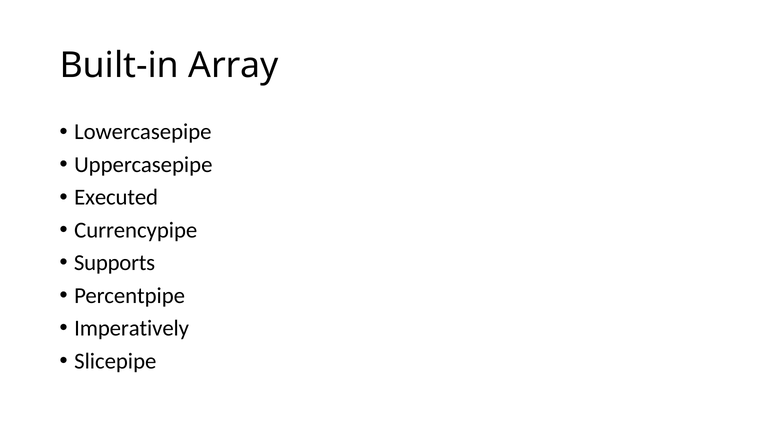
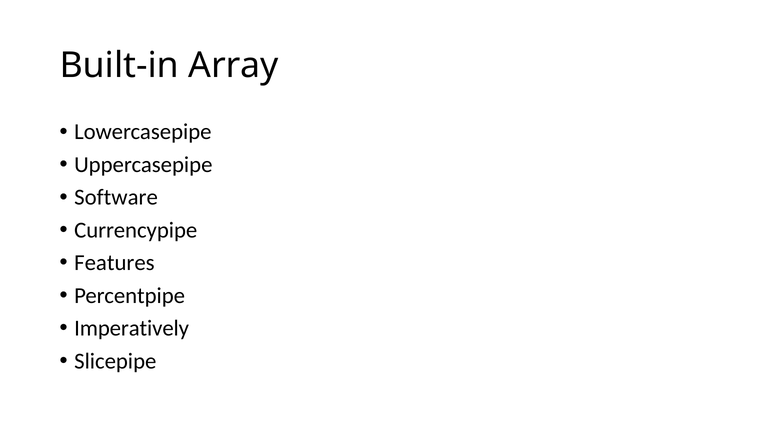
Executed: Executed -> Software
Supports: Supports -> Features
